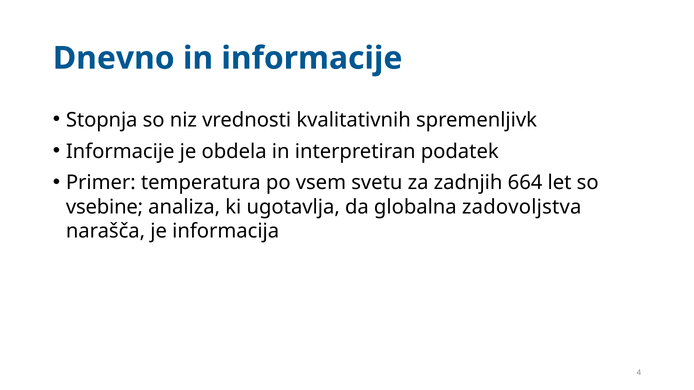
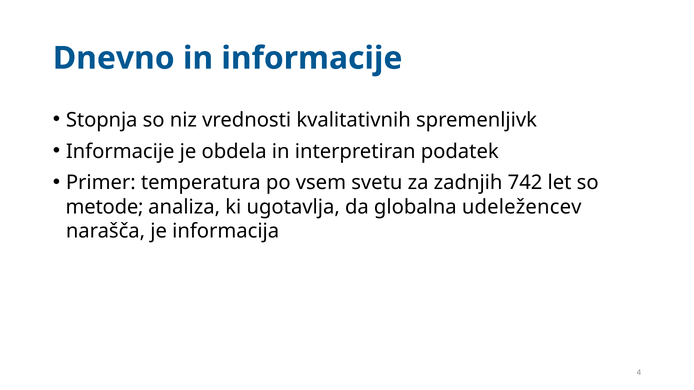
664: 664 -> 742
vsebine: vsebine -> metode
zadovoljstva: zadovoljstva -> udeležencev
